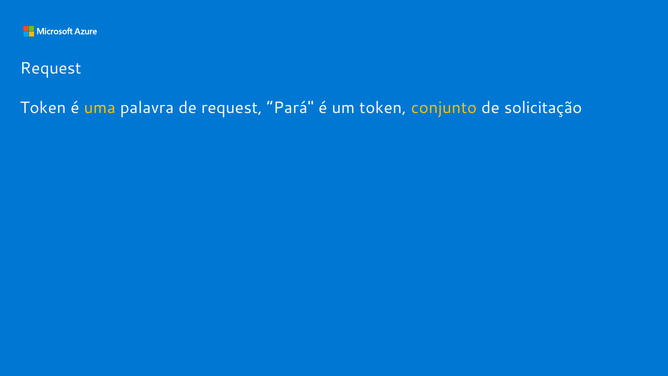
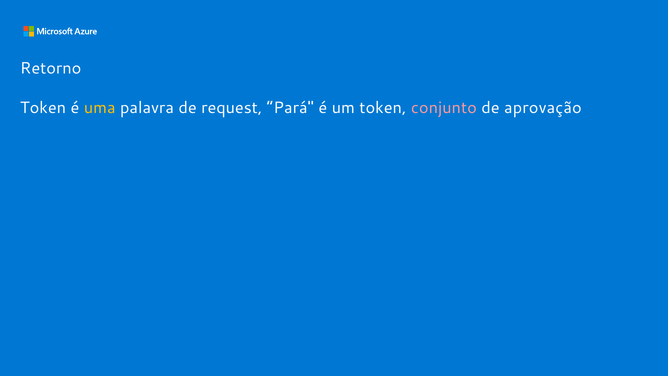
Request at (51, 68): Request -> Retorno
conjunto colour: yellow -> pink
solicitação: solicitação -> aprovação
